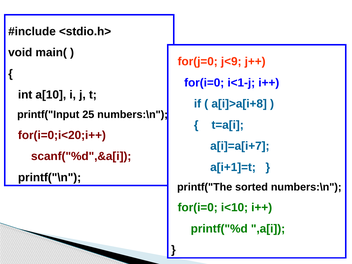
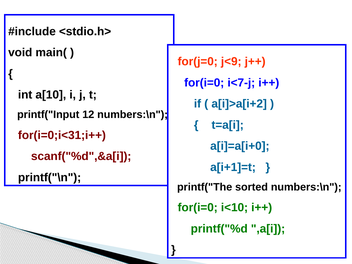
i<1-j: i<1-j -> i<7-j
a[i]>a[i+8: a[i]>a[i+8 -> a[i]>a[i+2
25: 25 -> 12
for(i=0;i<20;i++: for(i=0;i<20;i++ -> for(i=0;i<31;i++
a[i]=a[i+7: a[i]=a[i+7 -> a[i]=a[i+0
